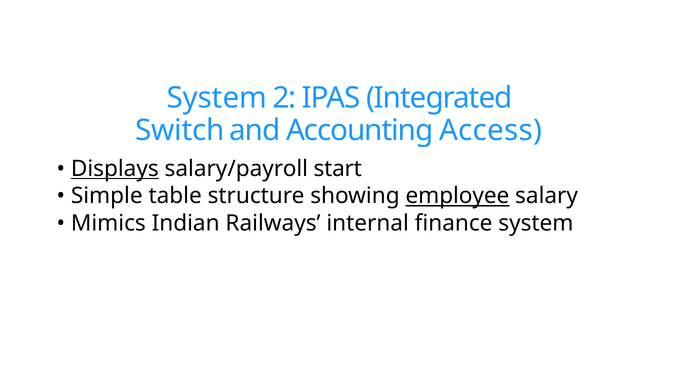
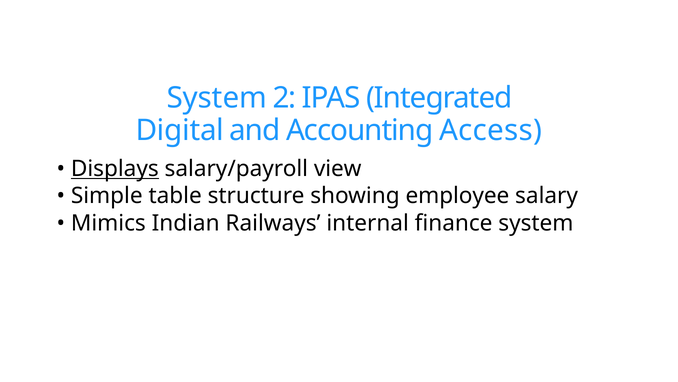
Switch: Switch -> Digital
start: start -> view
employee underline: present -> none
